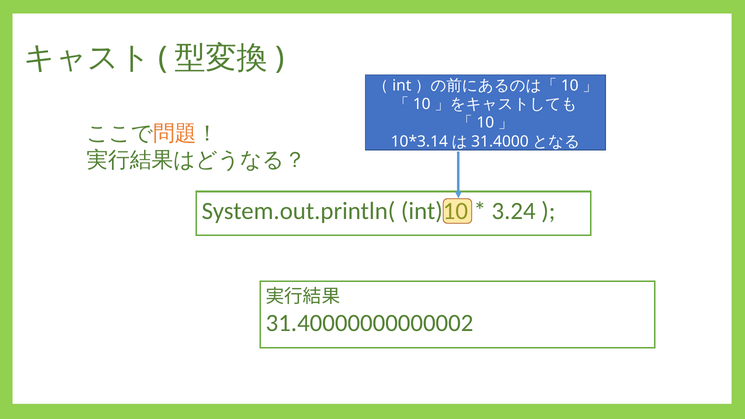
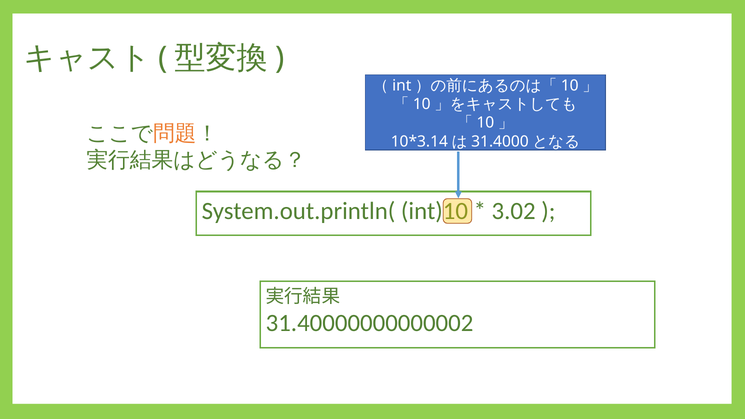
3.24: 3.24 -> 3.02
